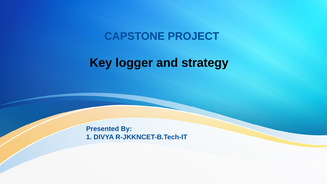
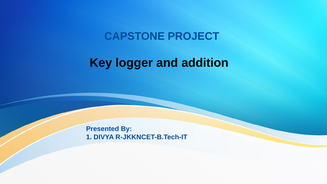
strategy: strategy -> addition
